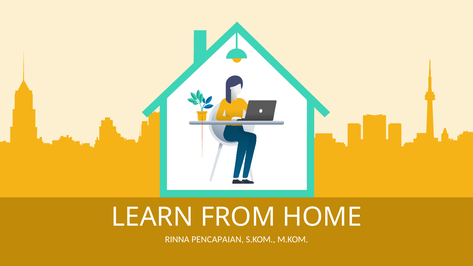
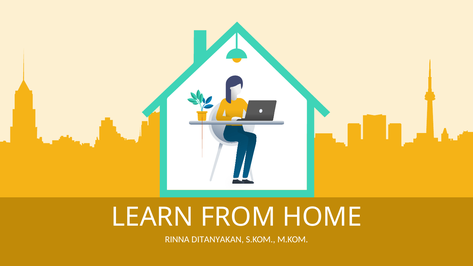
PENCAPAIAN: PENCAPAIAN -> DITANYAKAN
